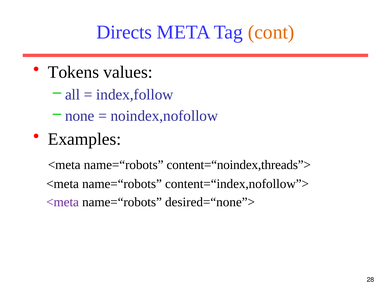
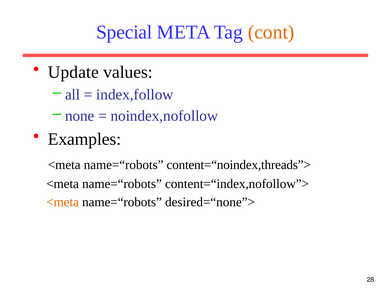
Directs: Directs -> Special
Tokens: Tokens -> Update
<meta at (63, 202) colour: purple -> orange
